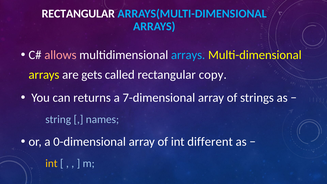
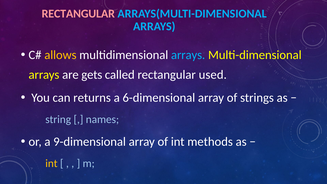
RECTANGULAR at (78, 14) colour: white -> pink
allows colour: pink -> yellow
copy: copy -> used
7-dimensional: 7-dimensional -> 6-dimensional
0-dimensional: 0-dimensional -> 9-dimensional
different: different -> methods
